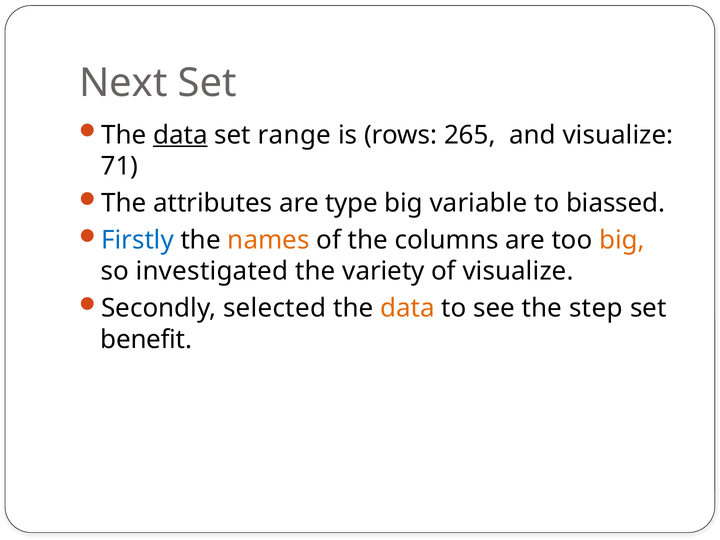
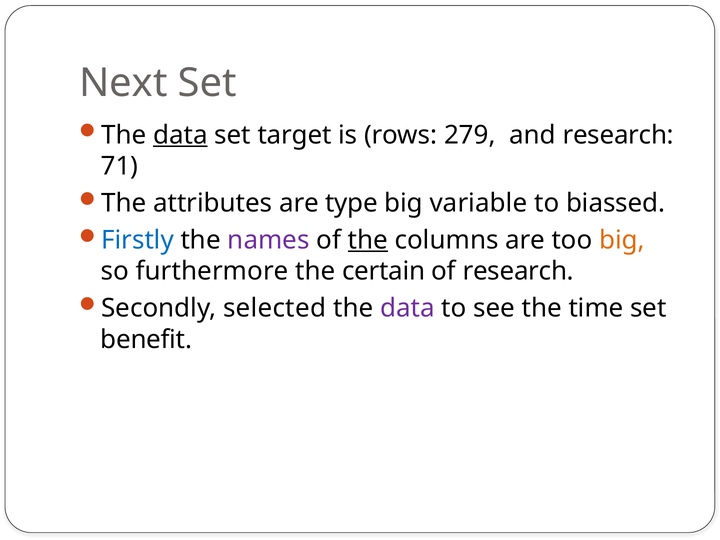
range: range -> target
265: 265 -> 279
and visualize: visualize -> research
names colour: orange -> purple
the at (368, 240) underline: none -> present
investigated: investigated -> furthermore
variety: variety -> certain
of visualize: visualize -> research
data at (407, 308) colour: orange -> purple
step: step -> time
